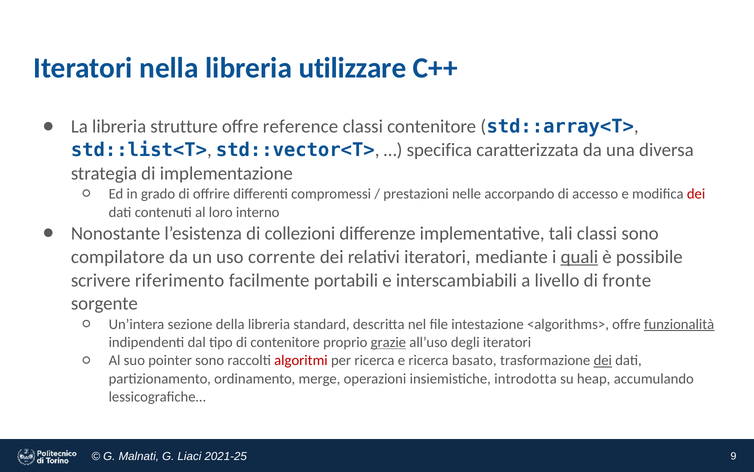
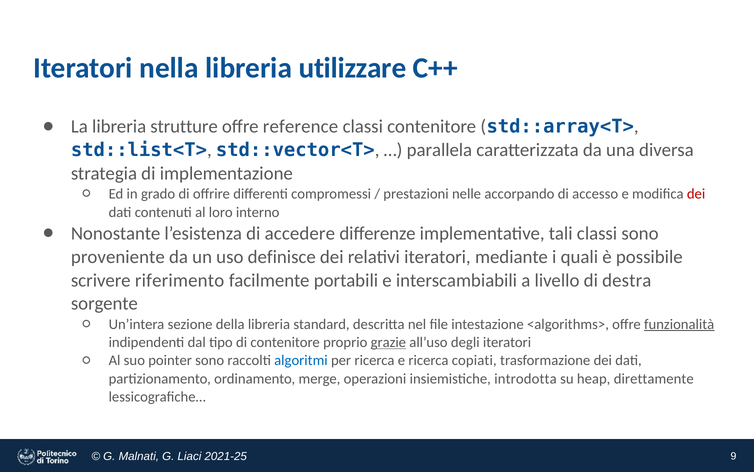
specifica: specifica -> parallela
collezioni: collezioni -> accedere
compilatore: compilatore -> proveniente
corrente: corrente -> definisce
quali underline: present -> none
fronte: fronte -> destra
algoritmi colour: red -> blue
basato: basato -> copiati
dei at (603, 360) underline: present -> none
accumulando: accumulando -> direttamente
